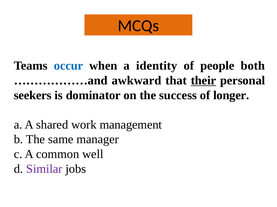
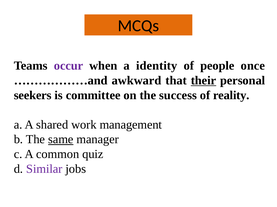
occur colour: blue -> purple
both: both -> once
dominator: dominator -> committee
longer: longer -> reality
same underline: none -> present
well: well -> quiz
